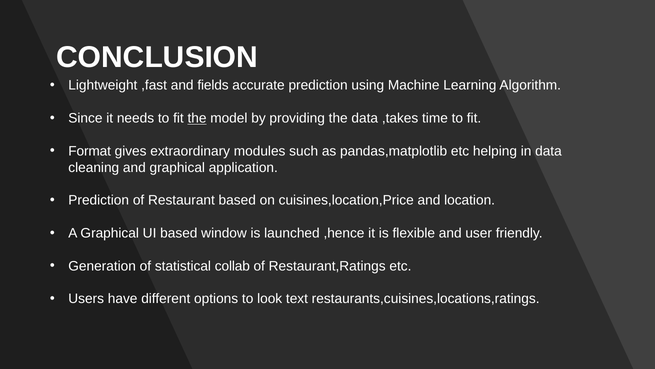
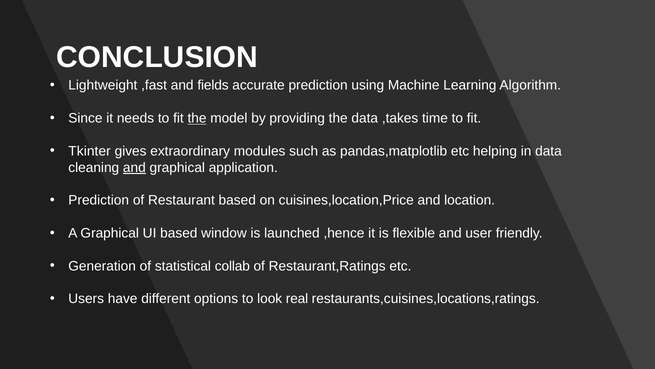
Format: Format -> Tkinter
and at (134, 167) underline: none -> present
text: text -> real
